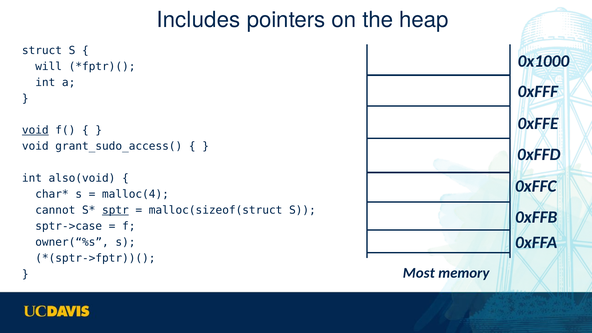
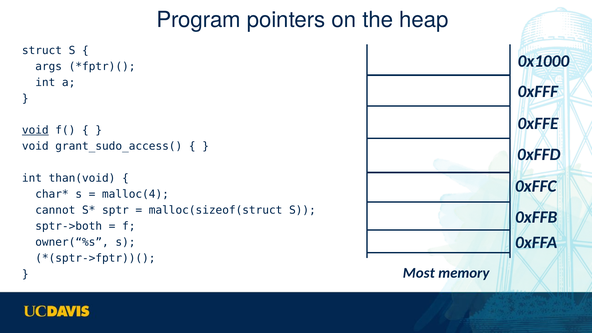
Includes: Includes -> Program
will: will -> args
also(void: also(void -> than(void
sptr underline: present -> none
sptr->case: sptr->case -> sptr->both
